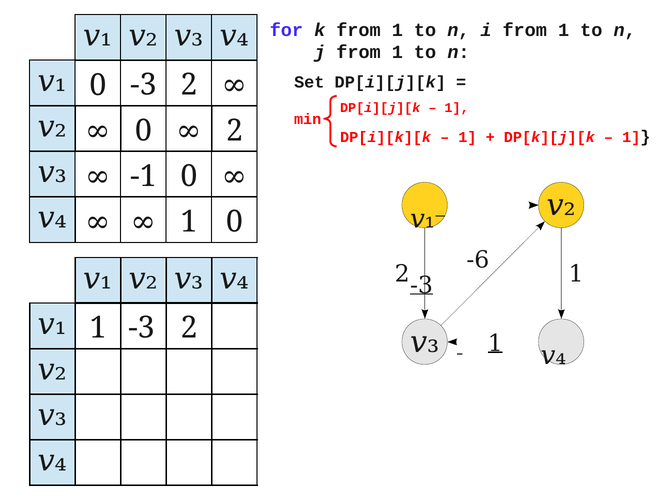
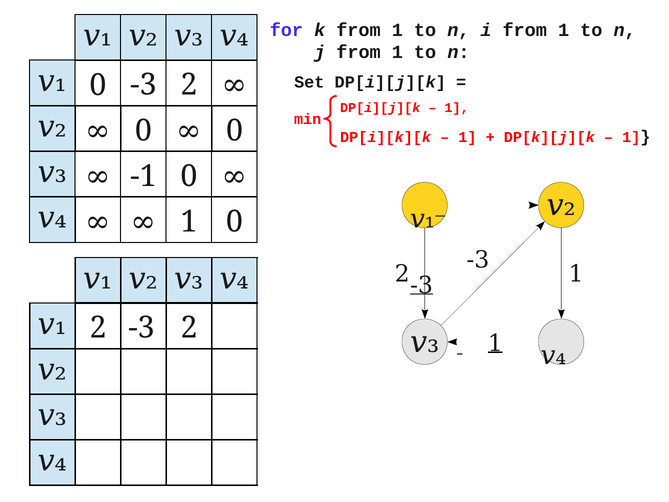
2 at (235, 130): 2 -> 0
-6 at (478, 260): -6 -> -3
v₁ 1: 1 -> 2
